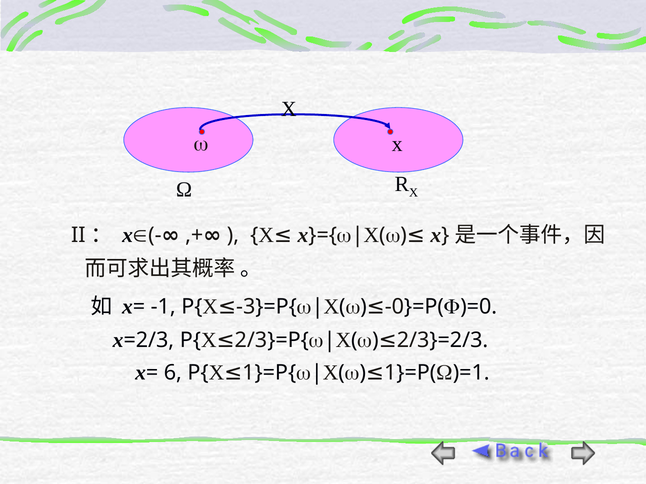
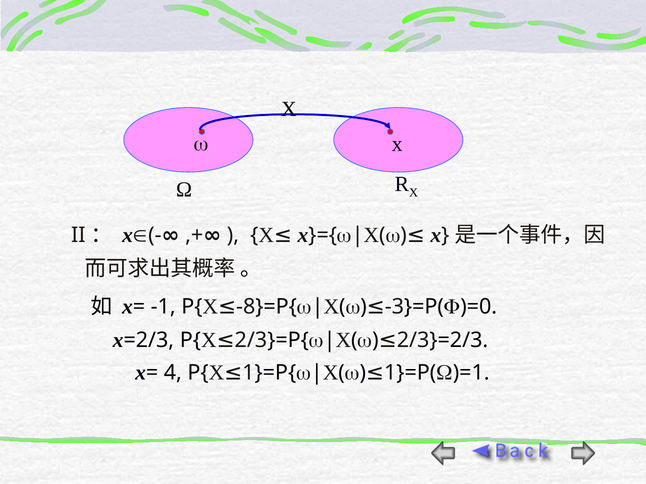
-0: -0 -> -3
-3: -3 -> -8
6: 6 -> 4
